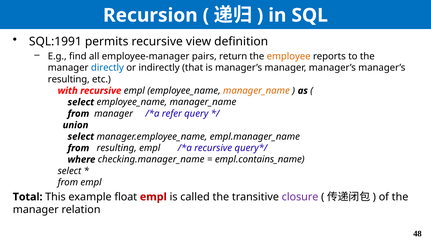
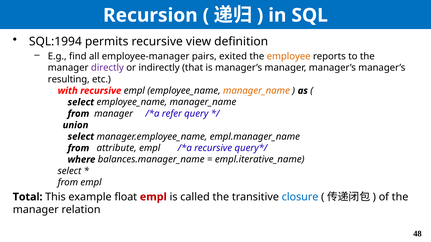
SQL:1991: SQL:1991 -> SQL:1994
return: return -> exited
directly colour: blue -> purple
from resulting: resulting -> attribute
checking.manager_name: checking.manager_name -> balances.manager_name
empl.contains_name: empl.contains_name -> empl.iterative_name
closure colour: purple -> blue
